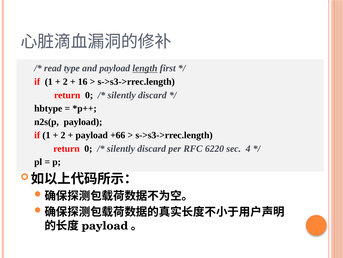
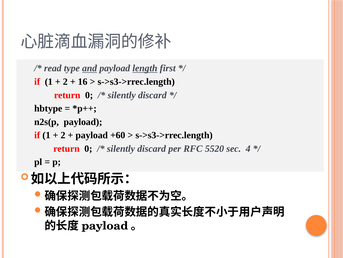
and underline: none -> present
+66: +66 -> +60
6220: 6220 -> 5520
